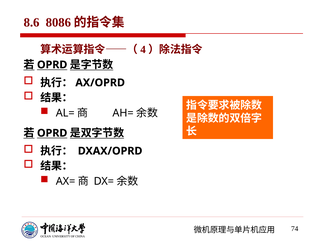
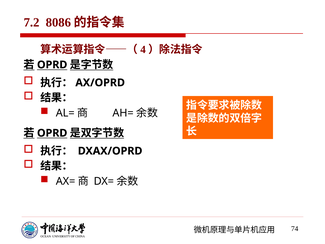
8.6: 8.6 -> 7.2
